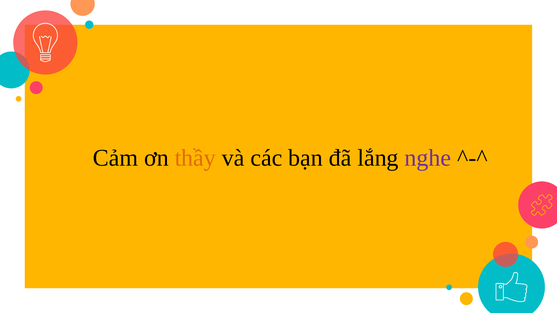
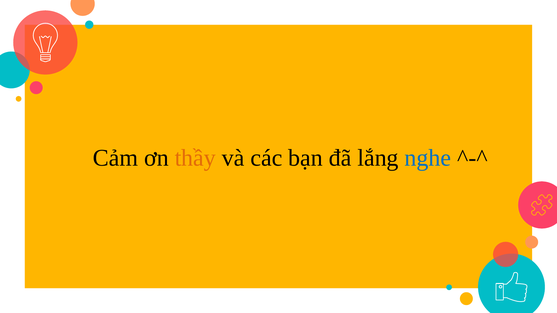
nghe colour: purple -> blue
